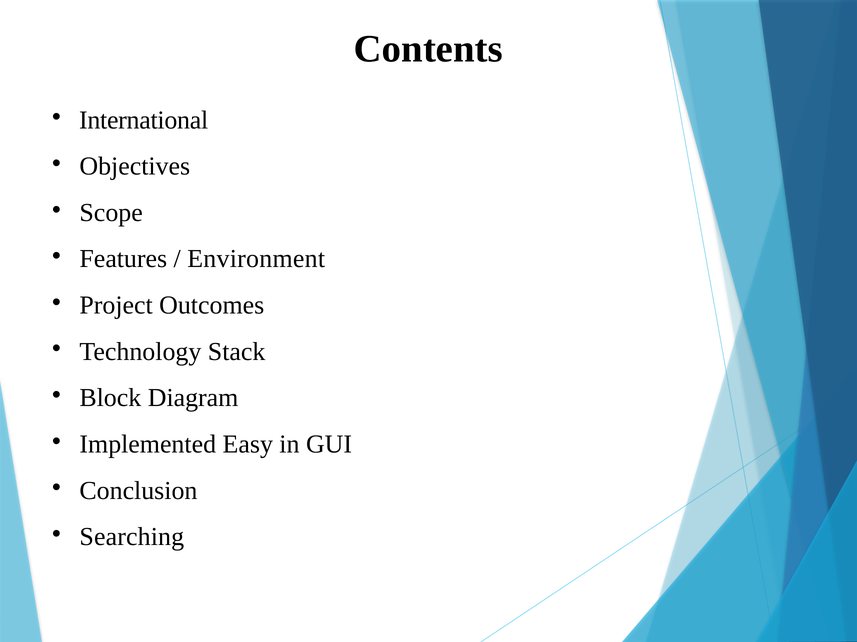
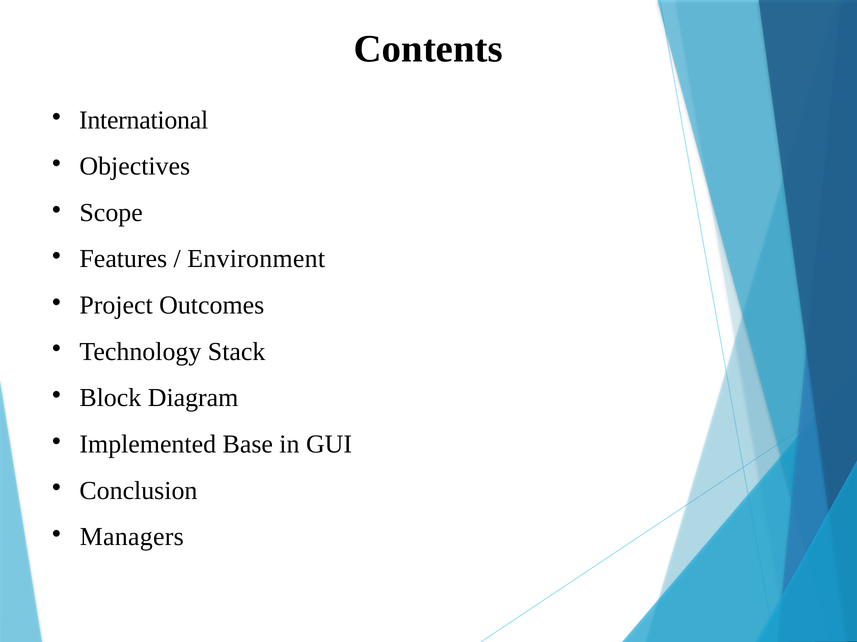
Easy: Easy -> Base
Searching: Searching -> Managers
